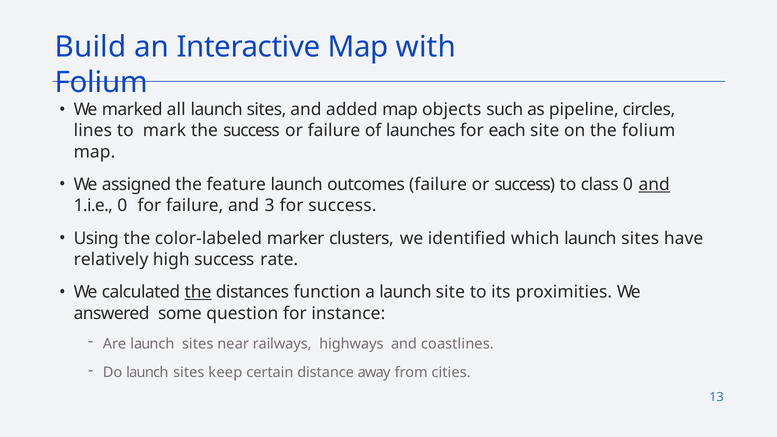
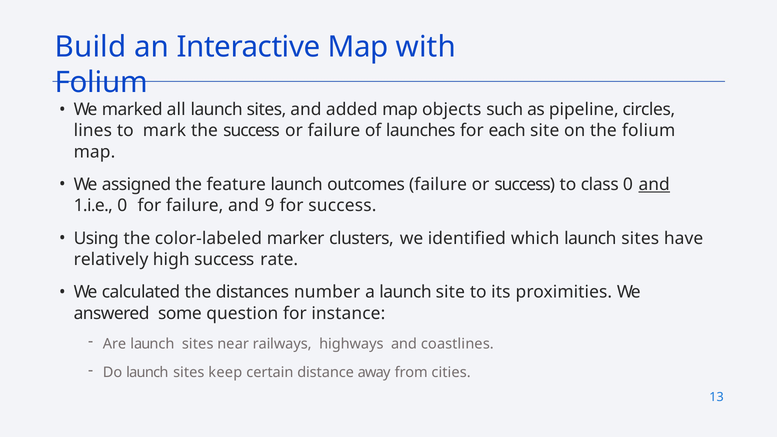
3: 3 -> 9
the at (198, 292) underline: present -> none
function: function -> number
